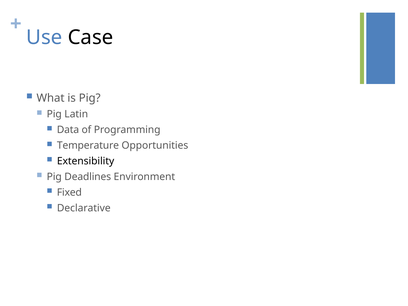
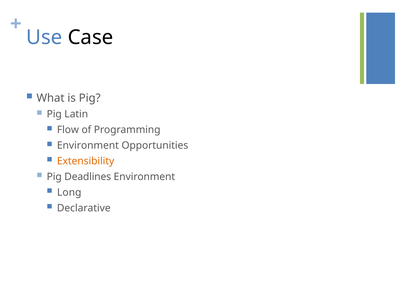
Data: Data -> Flow
Temperature at (88, 146): Temperature -> Environment
Extensibility colour: black -> orange
Fixed: Fixed -> Long
